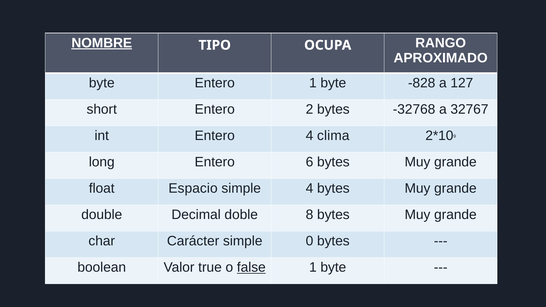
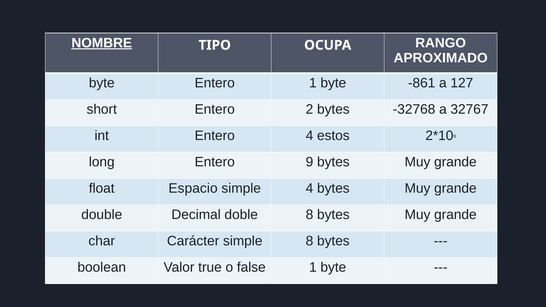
-828: -828 -> -861
clima: clima -> estos
Entero 6: 6 -> 9
simple 0: 0 -> 8
false underline: present -> none
